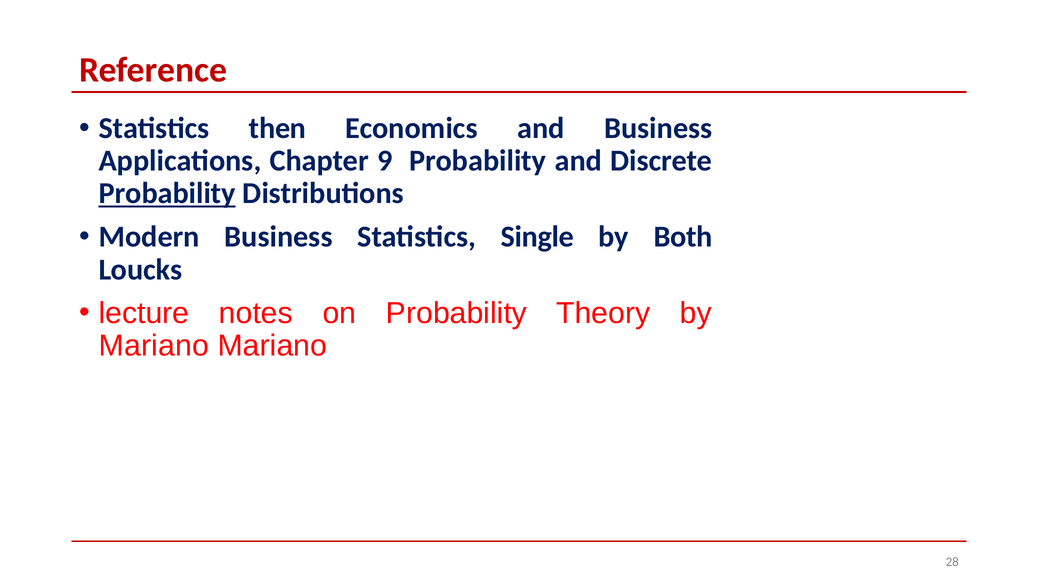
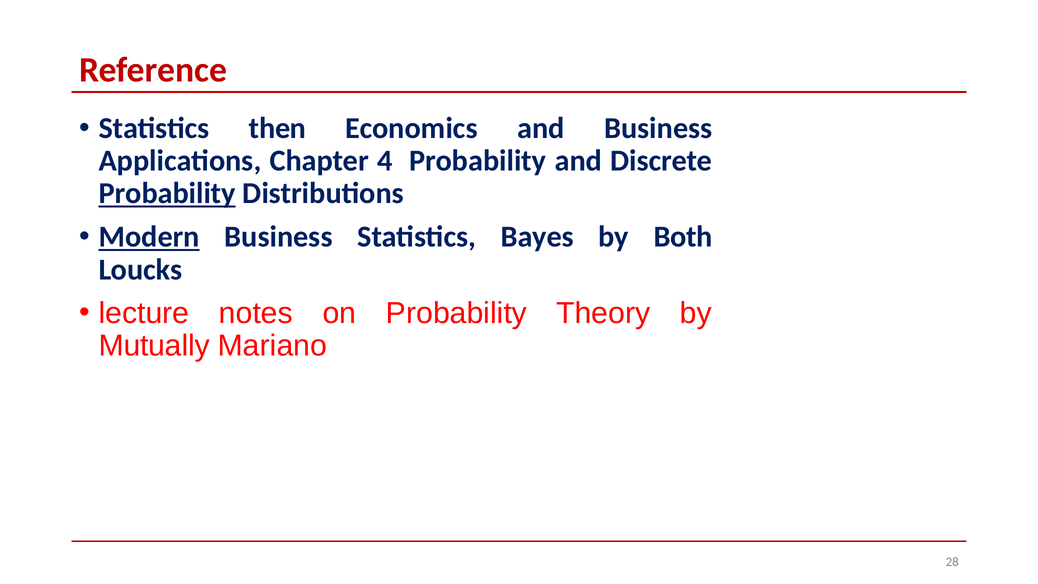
9: 9 -> 4
Modern underline: none -> present
Single: Single -> Bayes
Mariano at (154, 346): Mariano -> Mutually
